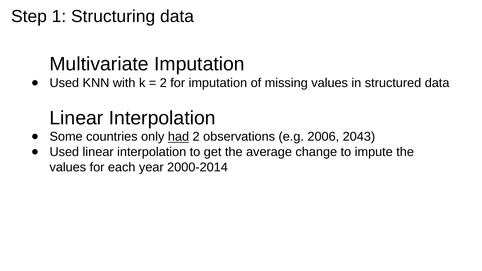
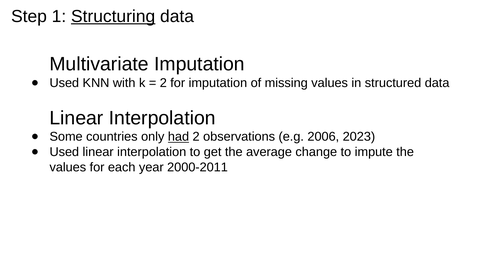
Structuring underline: none -> present
2043: 2043 -> 2023
2000-2014: 2000-2014 -> 2000-2011
